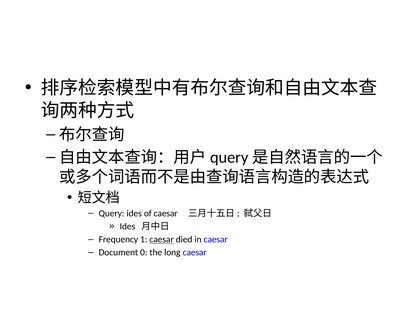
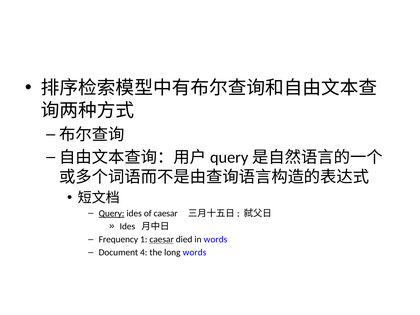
Query underline: none -> present
in caesar: caesar -> words
0: 0 -> 4
long caesar: caesar -> words
